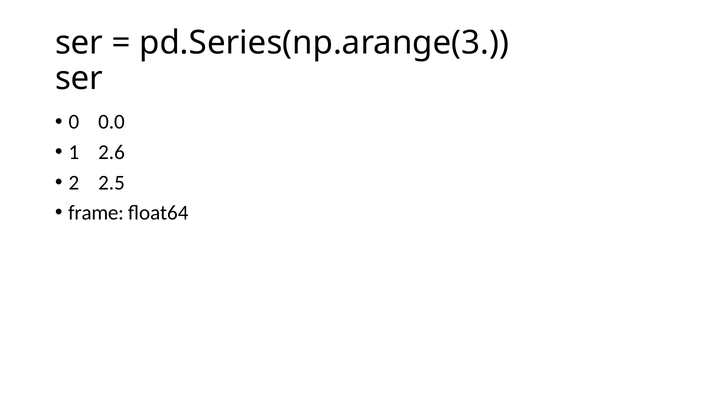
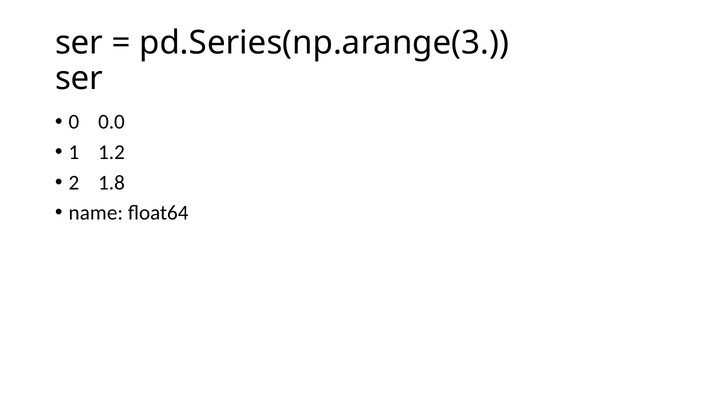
2.6: 2.6 -> 1.2
2.5: 2.5 -> 1.8
frame: frame -> name
